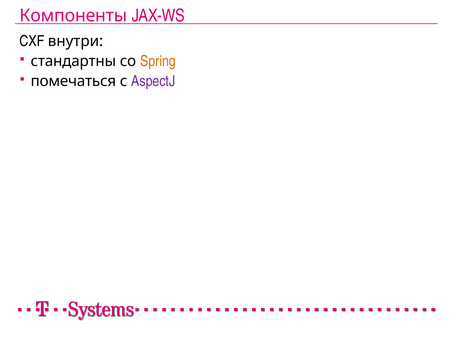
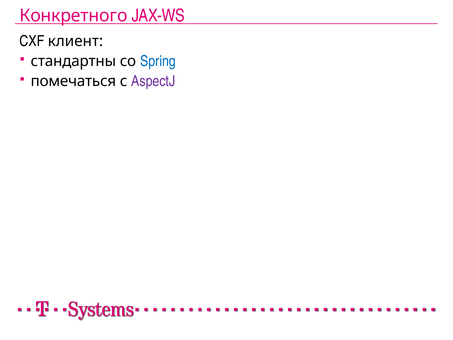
Компоненты: Компоненты -> Конкретного
внутри: внутри -> клиент
Spring colour: orange -> blue
